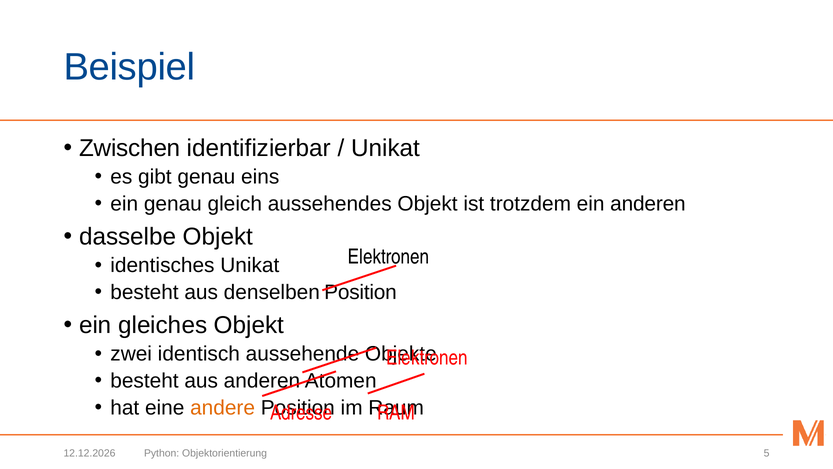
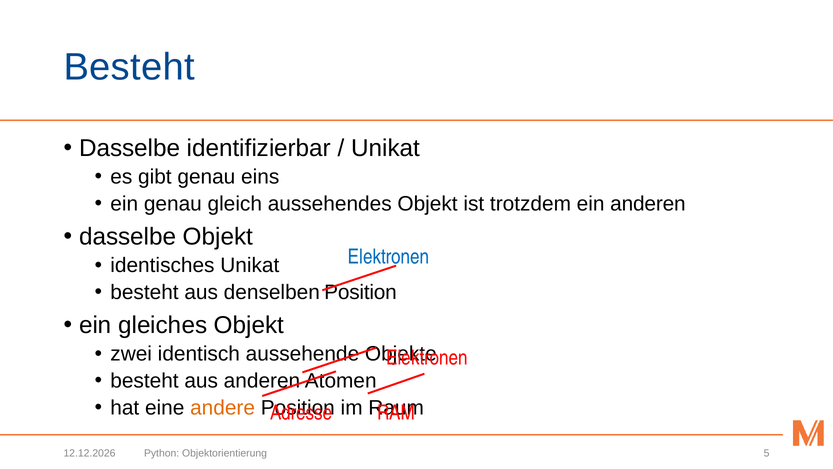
Beispiel at (129, 67): Beispiel -> Besteht
Zwischen at (130, 148): Zwischen -> Dasselbe
Elektronen at (389, 257) colour: black -> blue
